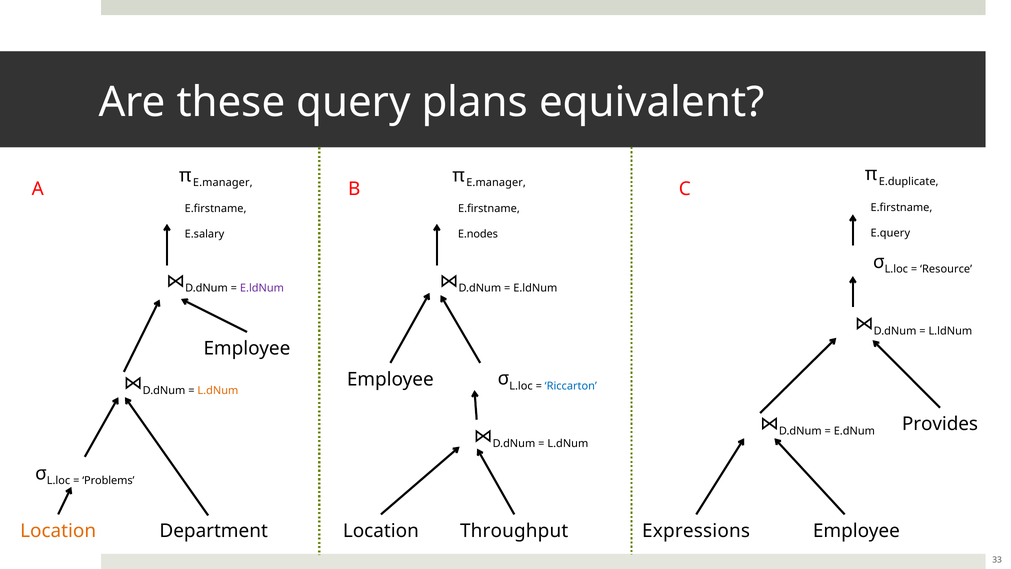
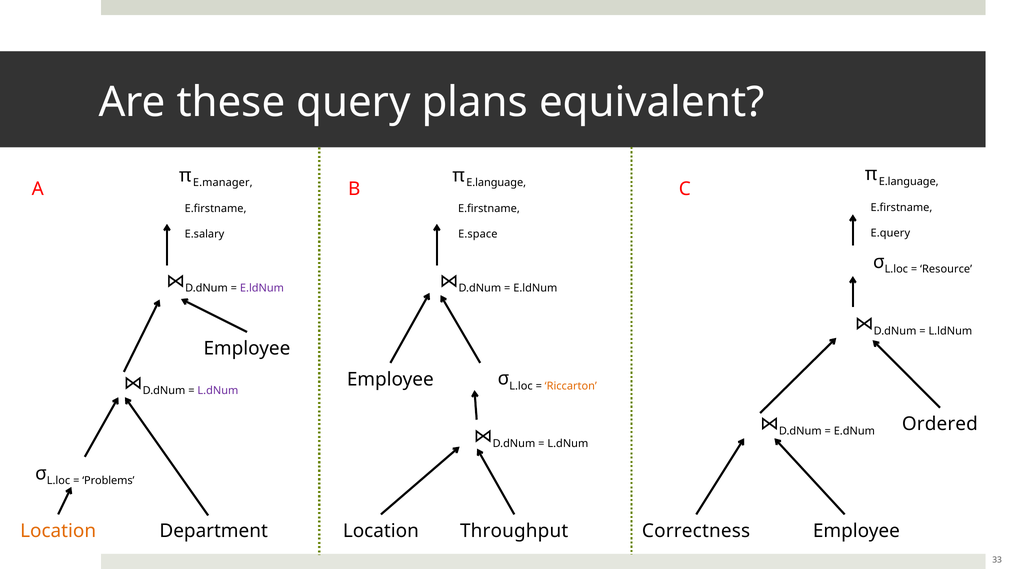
E.duplicate at (909, 181): E.duplicate -> E.language
E.manager at (496, 183): E.manager -> E.language
E.nodes: E.nodes -> E.space
Riccarton colour: blue -> orange
L.dNum at (218, 390) colour: orange -> purple
Provides: Provides -> Ordered
Expressions: Expressions -> Correctness
